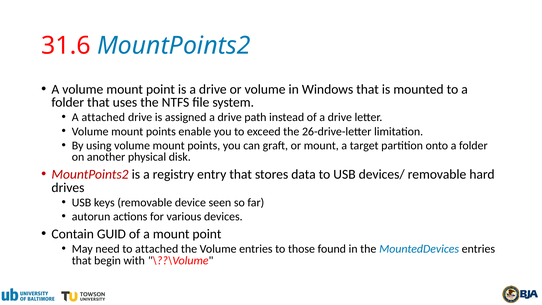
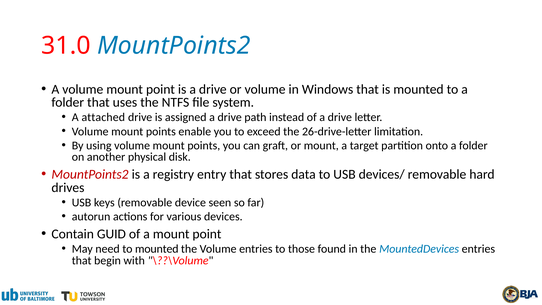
31.6: 31.6 -> 31.0
to attached: attached -> mounted
